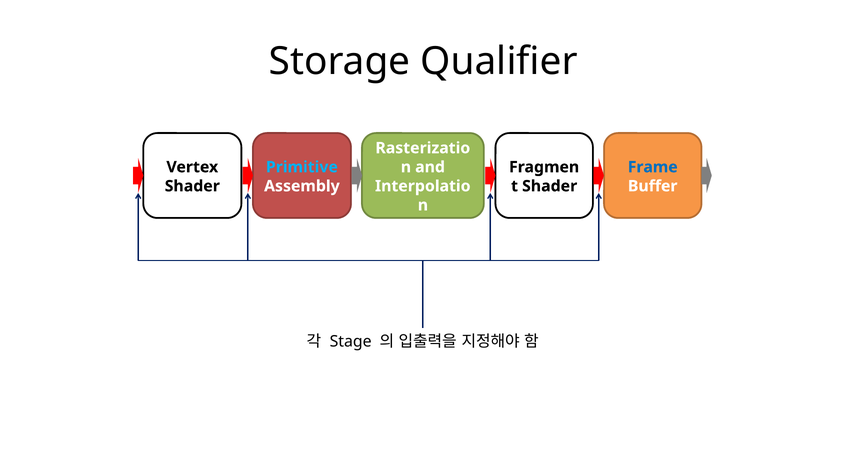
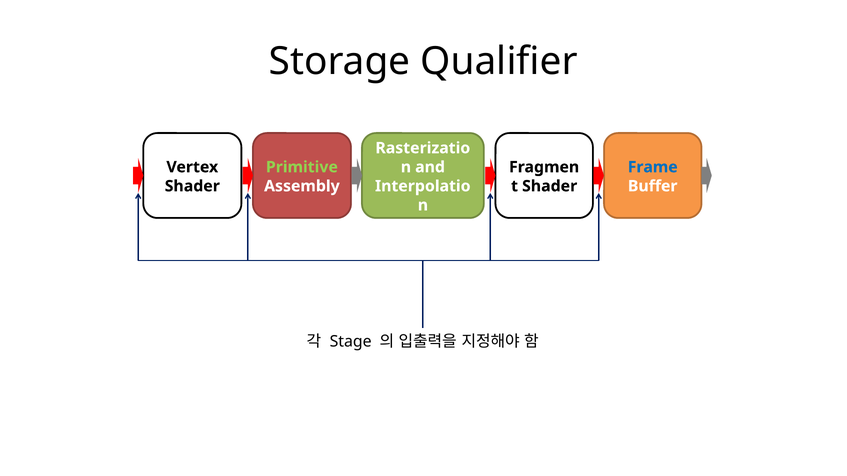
Primitive colour: light blue -> light green
